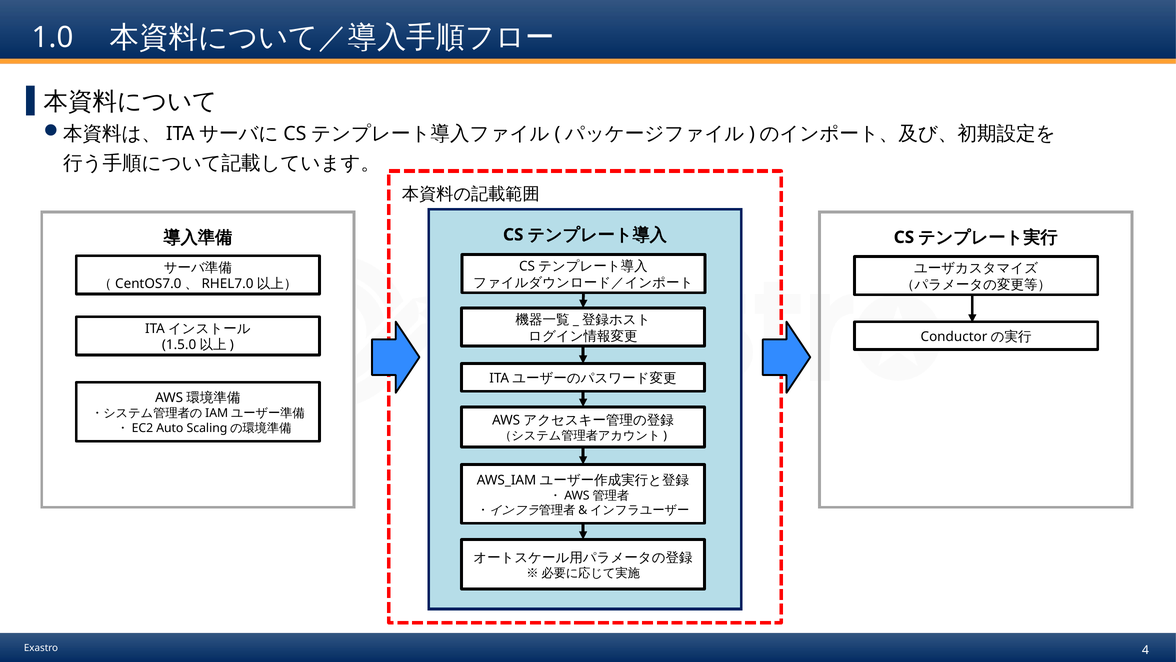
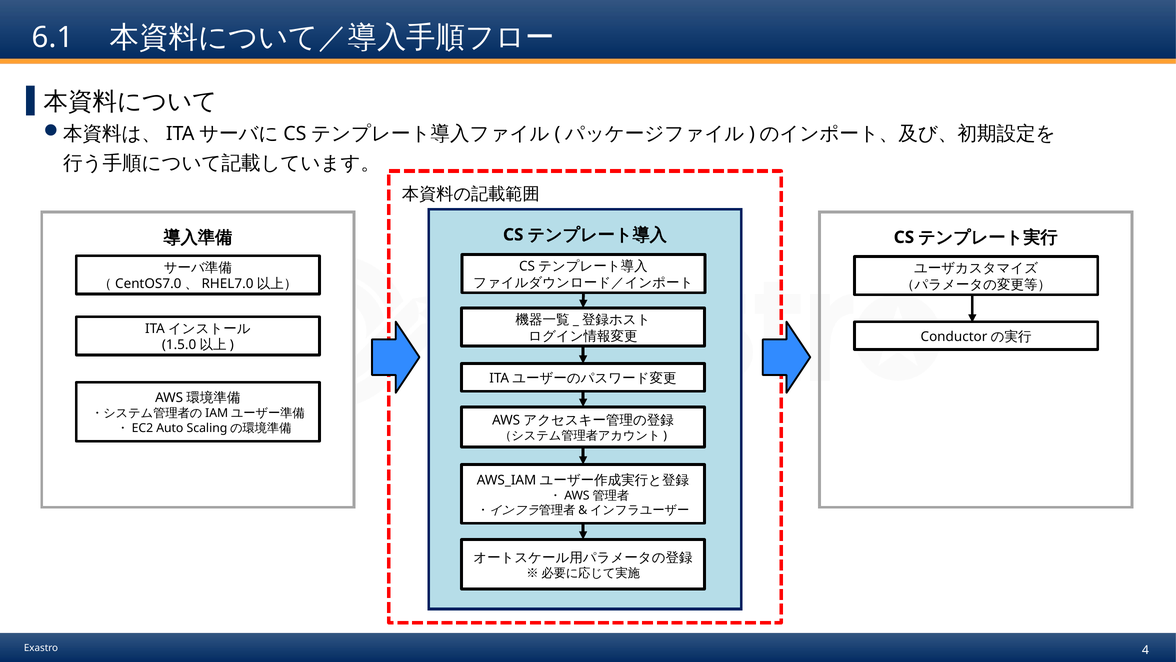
1.0: 1.0 -> 6.1
